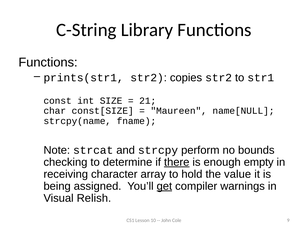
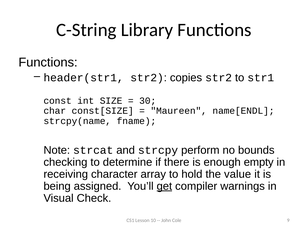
prints(str1: prints(str1 -> header(str1
21: 21 -> 30
name[NULL: name[NULL -> name[ENDL
there underline: present -> none
Relish: Relish -> Check
